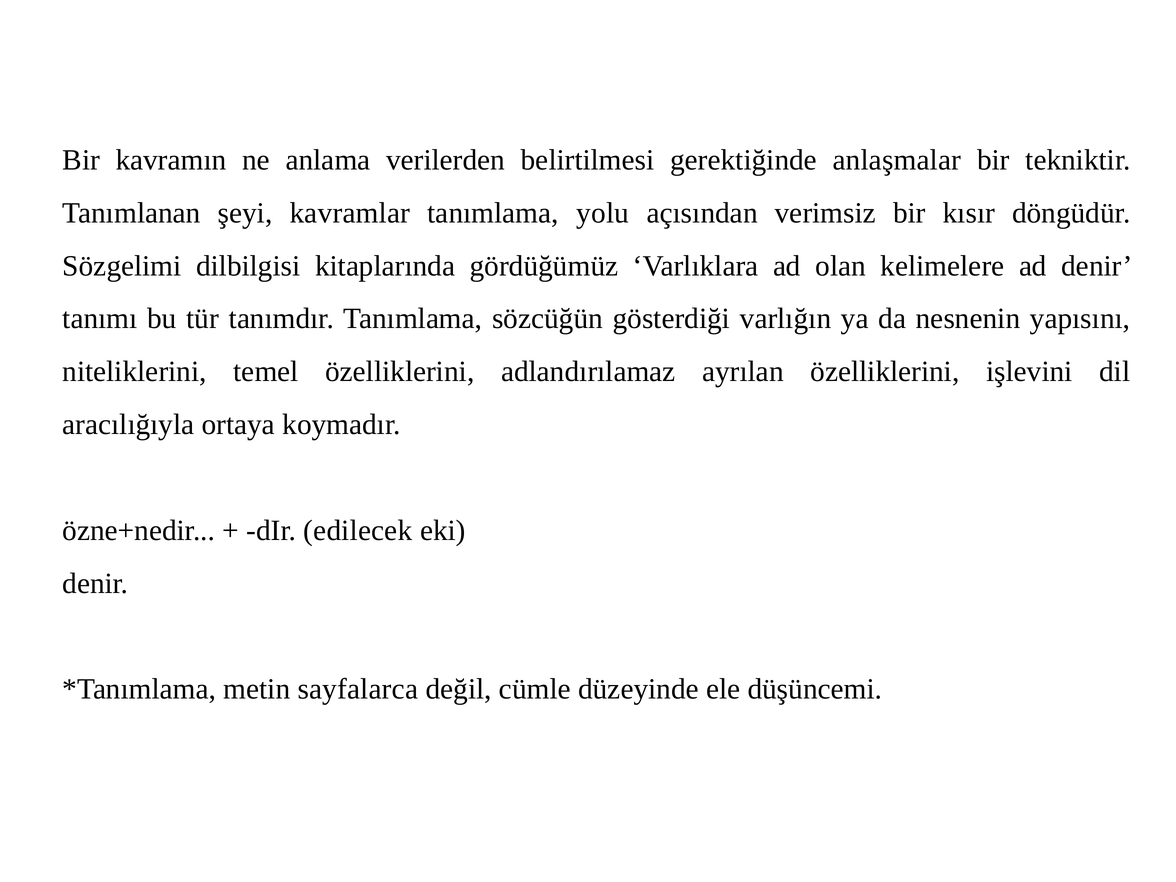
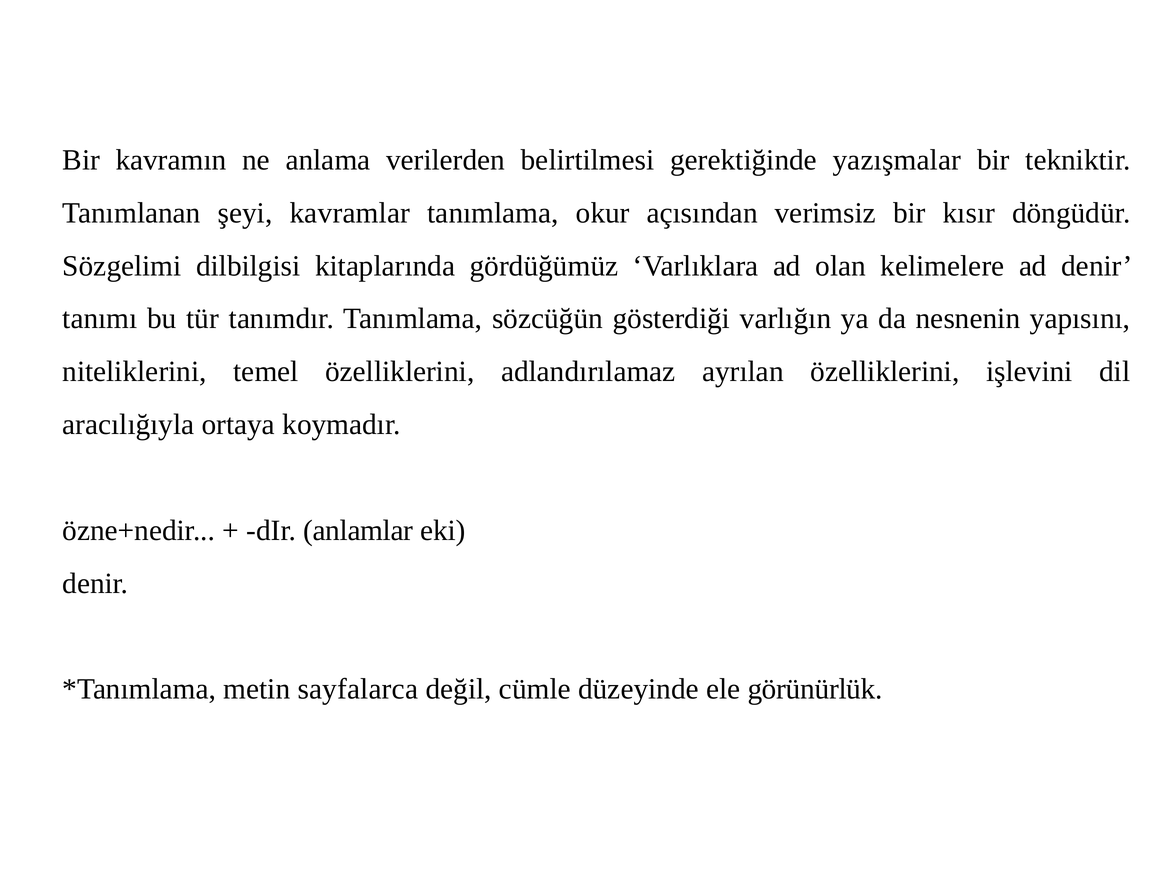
anlaşmalar: anlaşmalar -> yazışmalar
yolu: yolu -> okur
edilecek: edilecek -> anlamlar
düşüncemi: düşüncemi -> görünürlük
